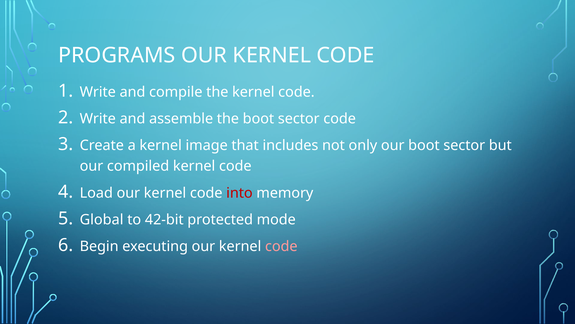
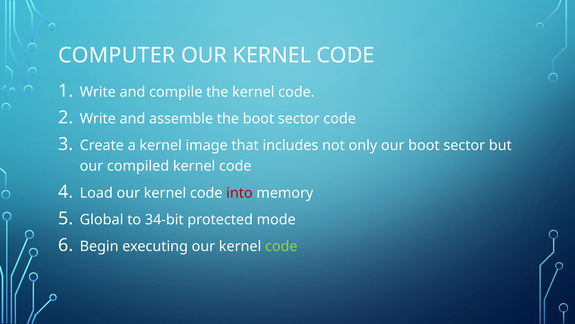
PROGRAMS: PROGRAMS -> COMPUTER
42-bit: 42-bit -> 34-bit
code at (281, 246) colour: pink -> light green
